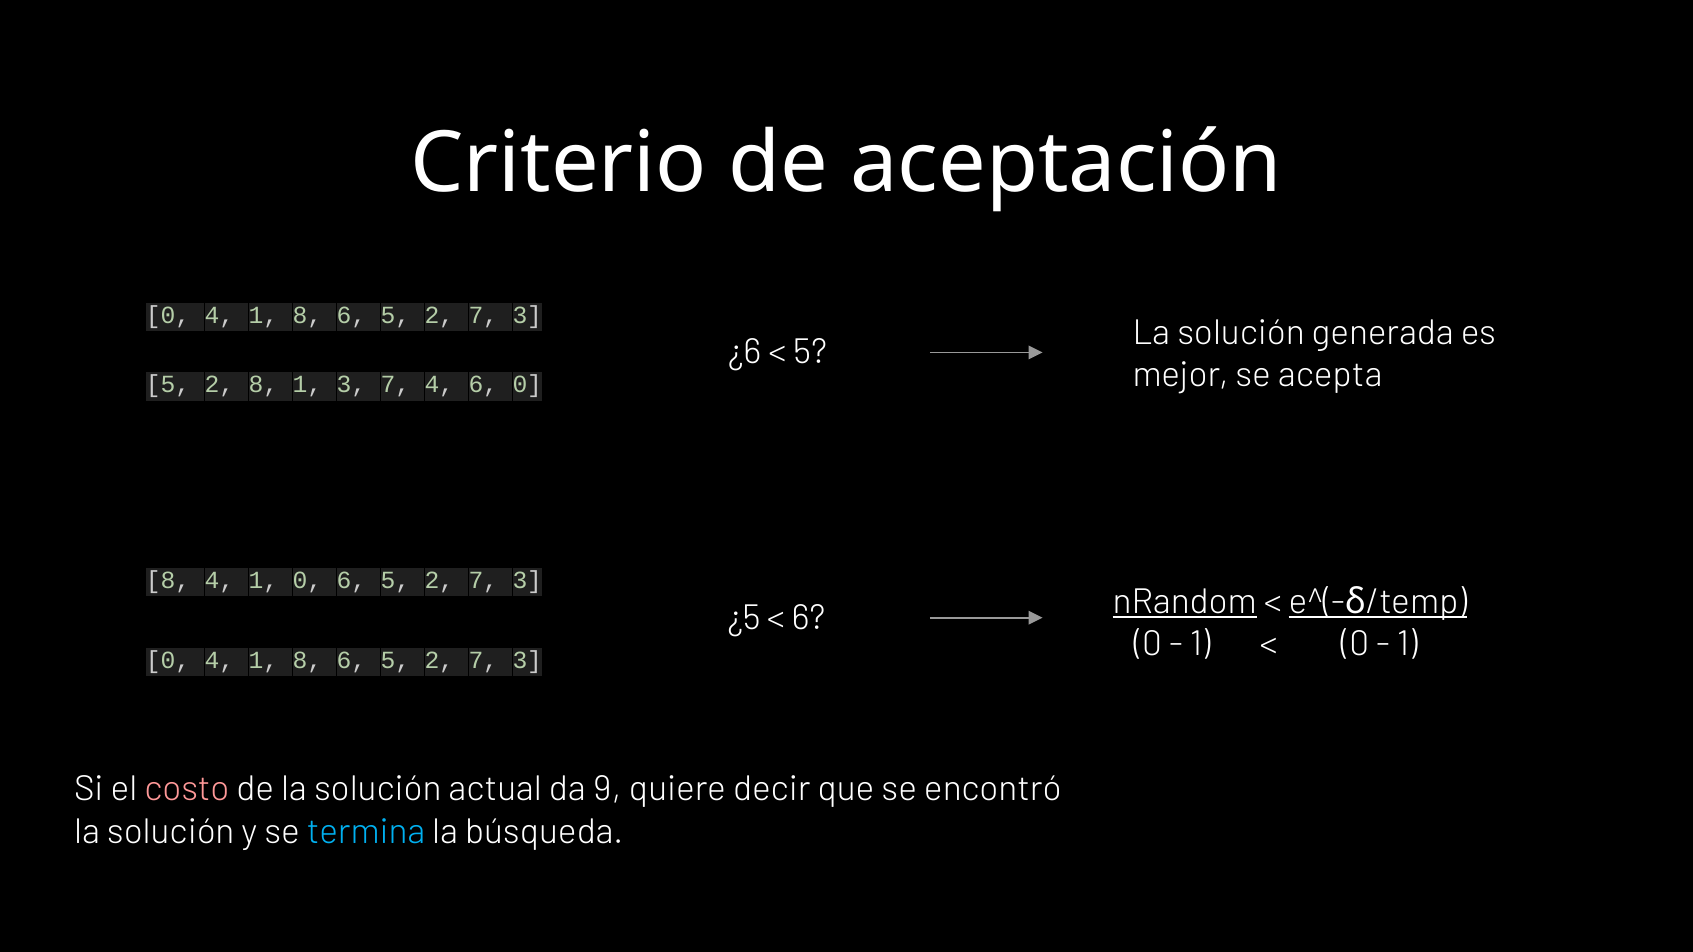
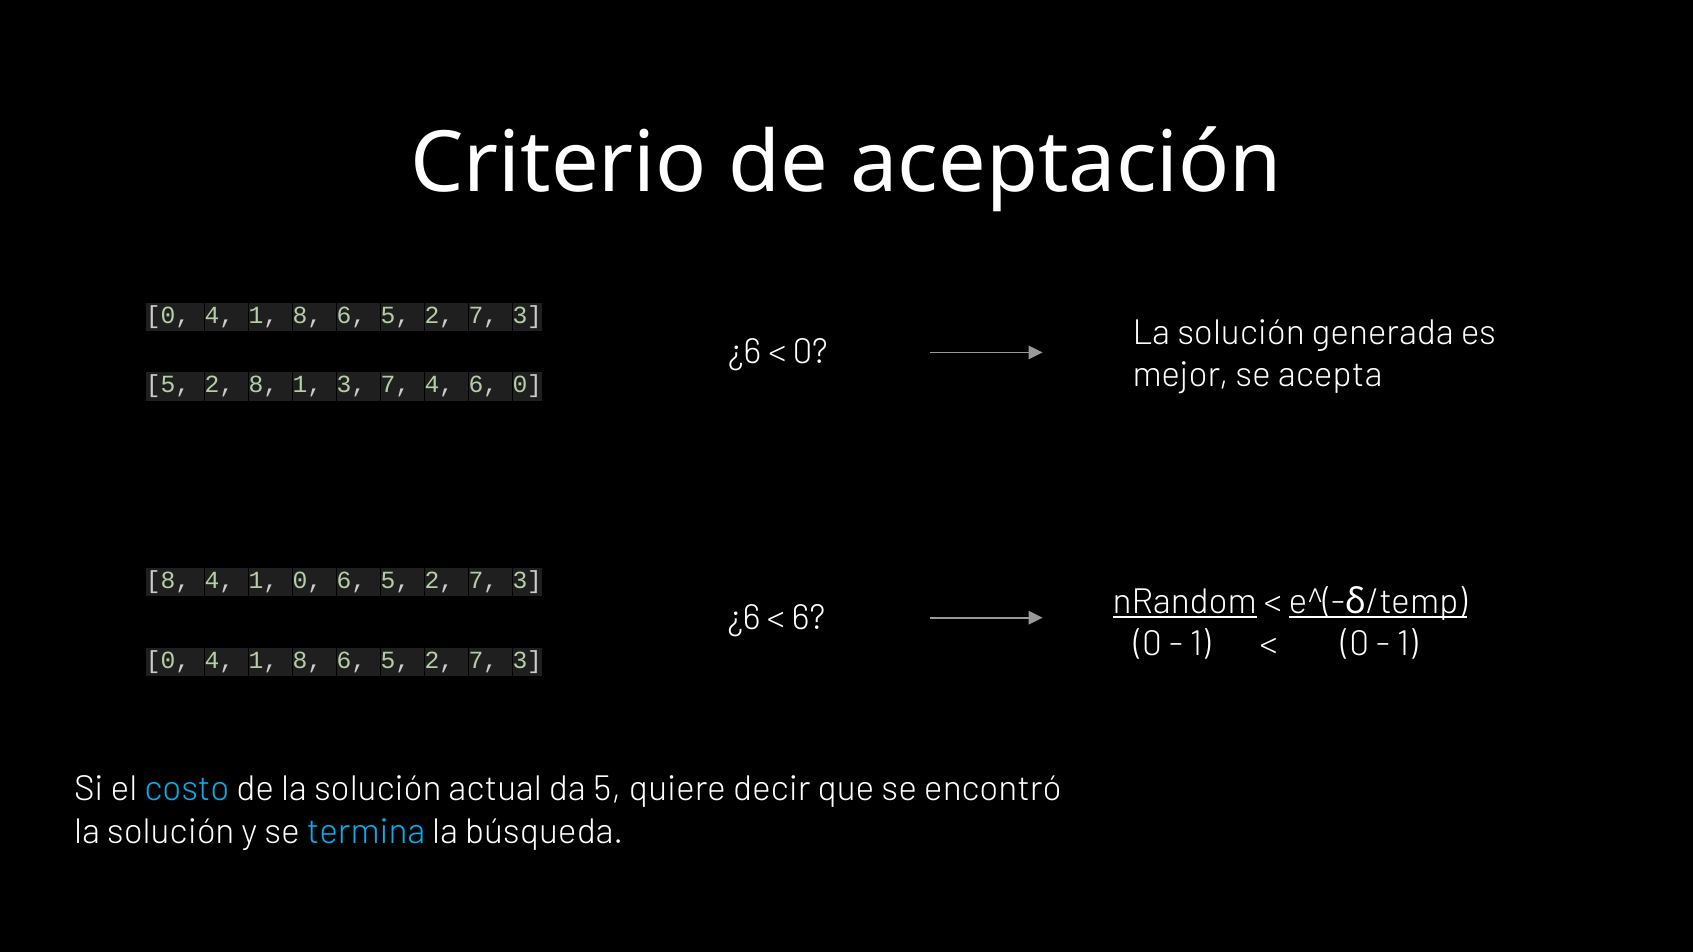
5 at (810, 352): 5 -> 0
¿5 at (744, 618): ¿5 -> ¿6
costo colour: pink -> light blue
da 9: 9 -> 5
